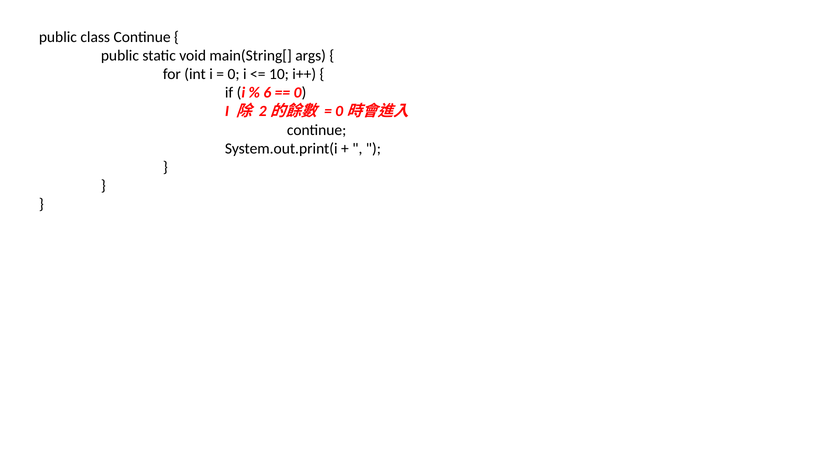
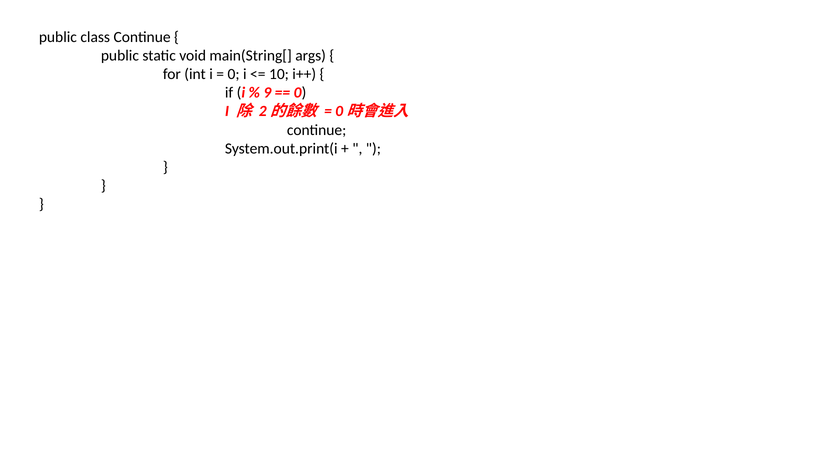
6: 6 -> 9
